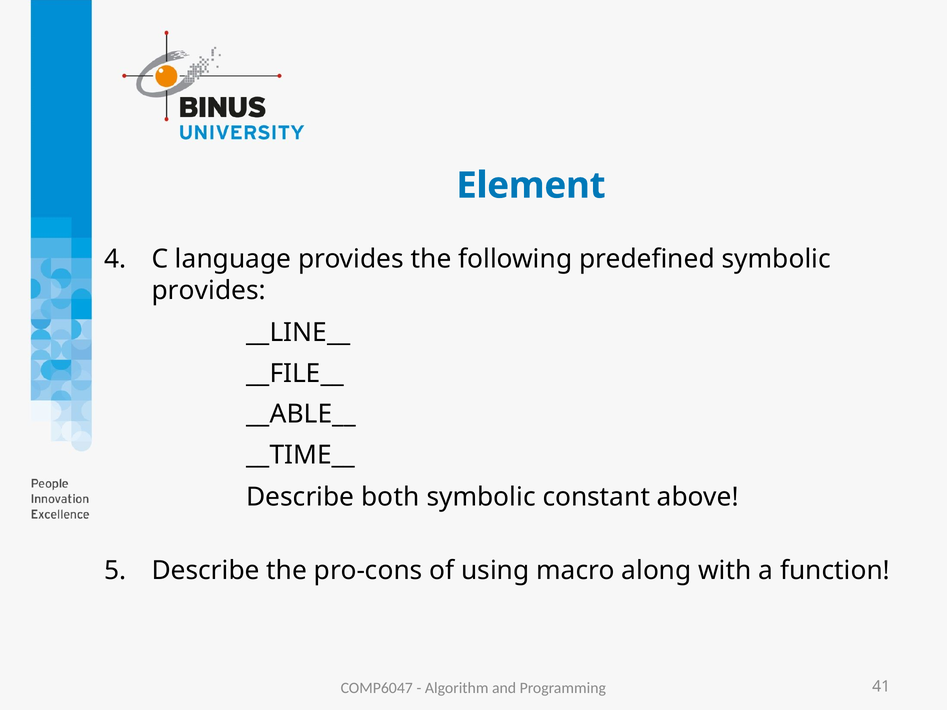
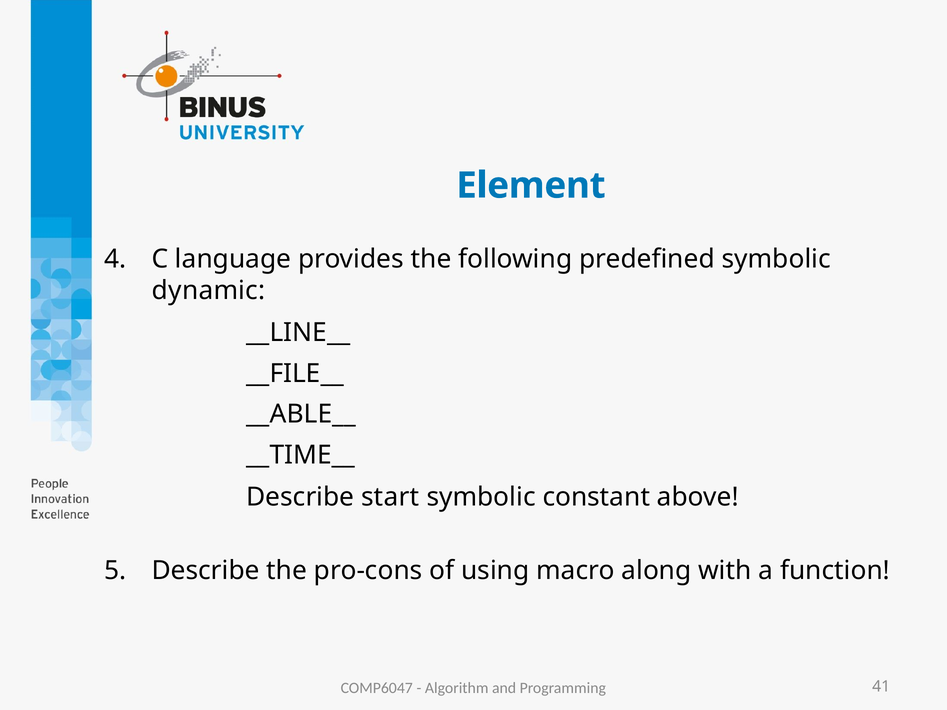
provides at (209, 291): provides -> dynamic
both: both -> start
